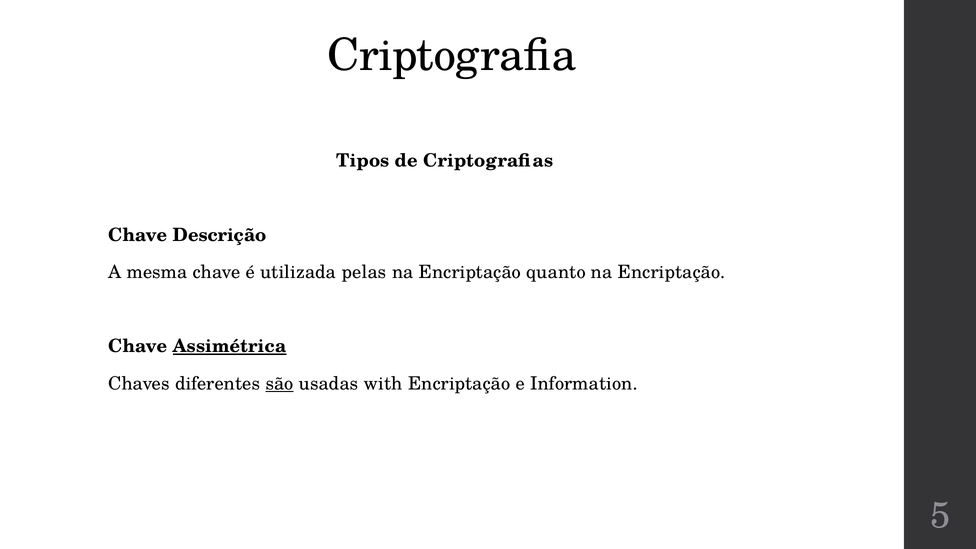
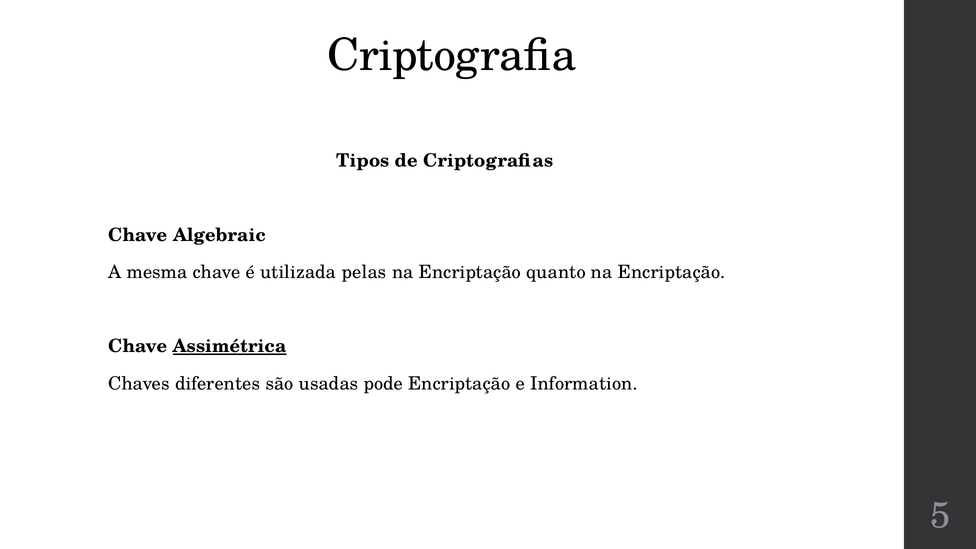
Descrição: Descrição -> Algebraic
são underline: present -> none
with: with -> pode
